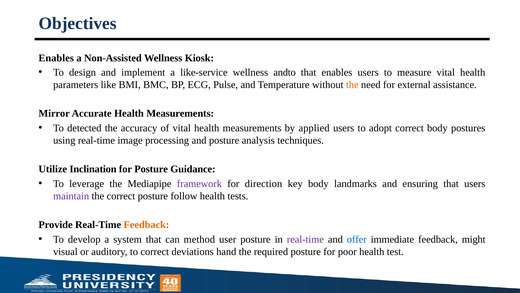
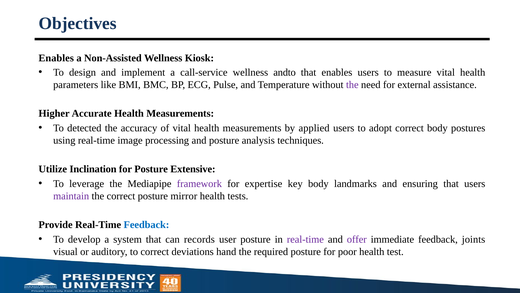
like-service: like-service -> call-service
the at (352, 85) colour: orange -> purple
Mirror: Mirror -> Higher
Guidance: Guidance -> Extensive
direction: direction -> expertise
follow: follow -> mirror
Feedback at (146, 224) colour: orange -> blue
method: method -> records
offer colour: blue -> purple
might: might -> joints
